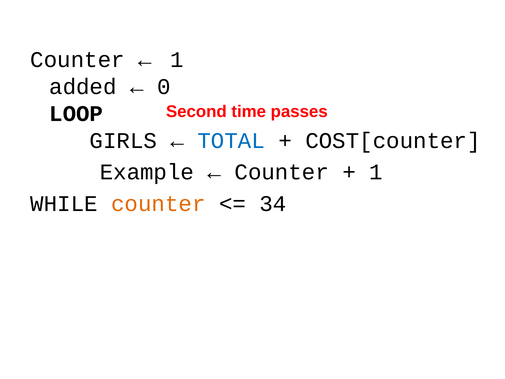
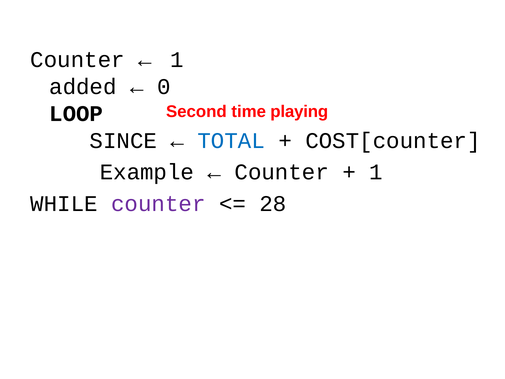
passes: passes -> playing
GIRLS: GIRLS -> SINCE
counter at (158, 203) colour: orange -> purple
34: 34 -> 28
